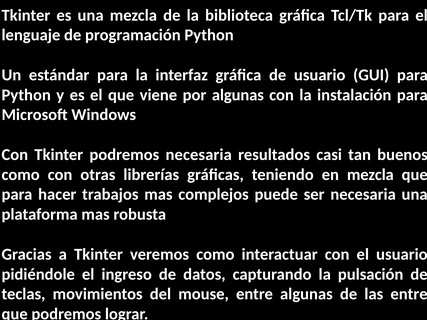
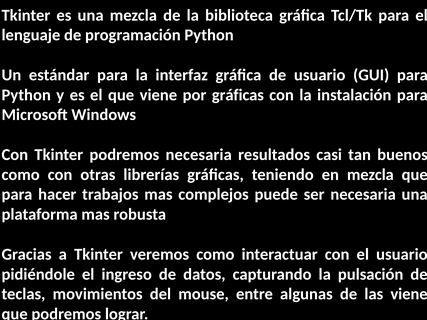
por algunas: algunas -> gráficas
las entre: entre -> viene
